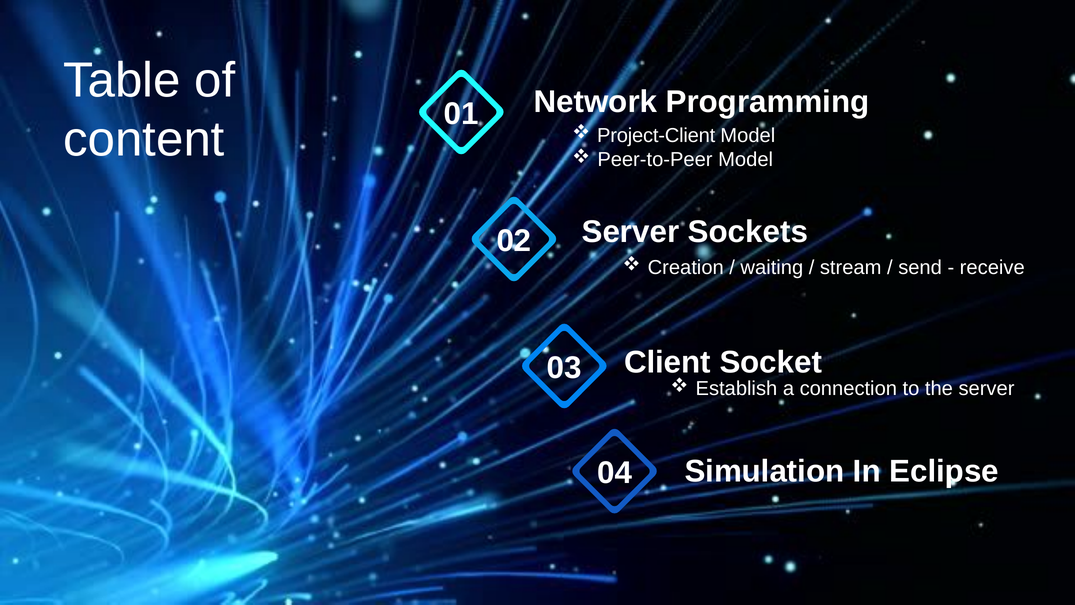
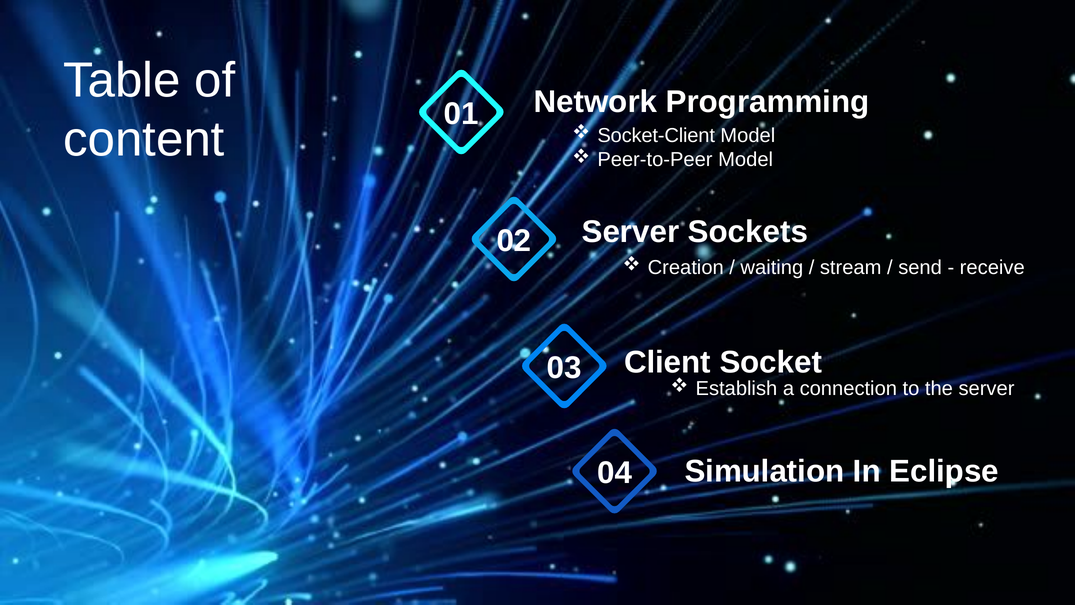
Project-Client: Project-Client -> Socket-Client
